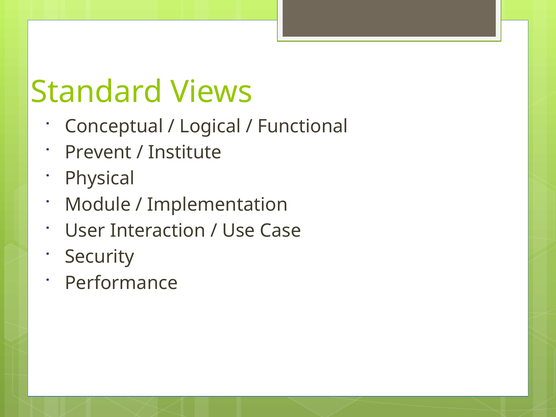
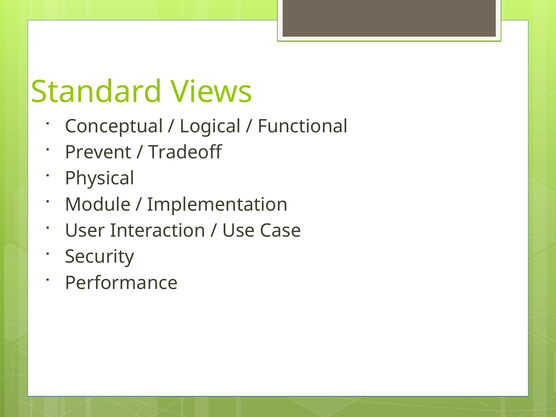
Institute: Institute -> Tradeoff
